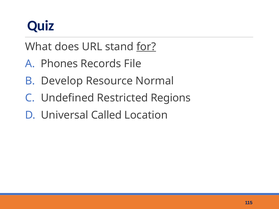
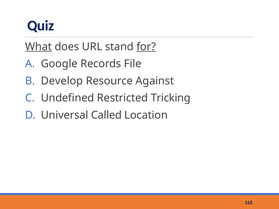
What underline: none -> present
Phones: Phones -> Google
Normal: Normal -> Against
Regions: Regions -> Tricking
